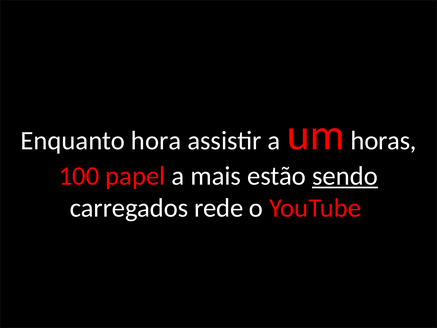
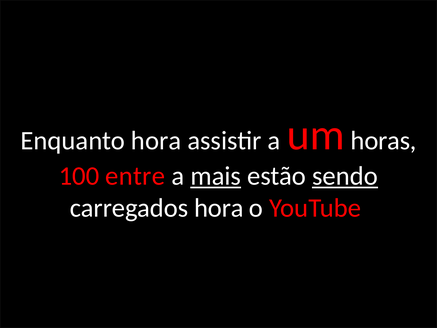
papel: papel -> entre
mais underline: none -> present
carregados rede: rede -> hora
